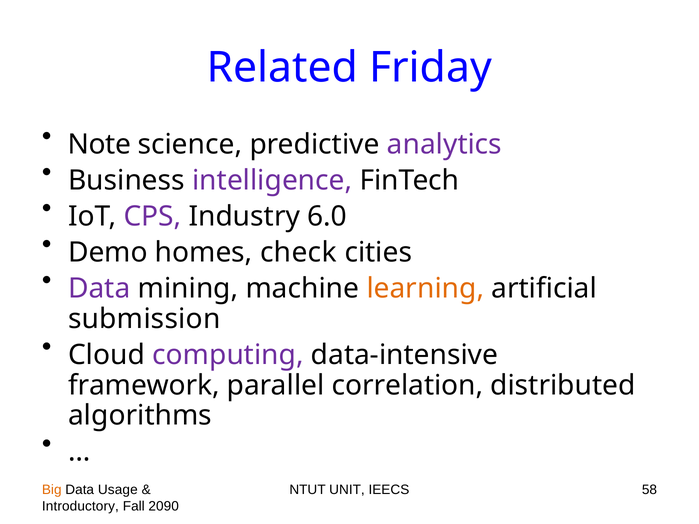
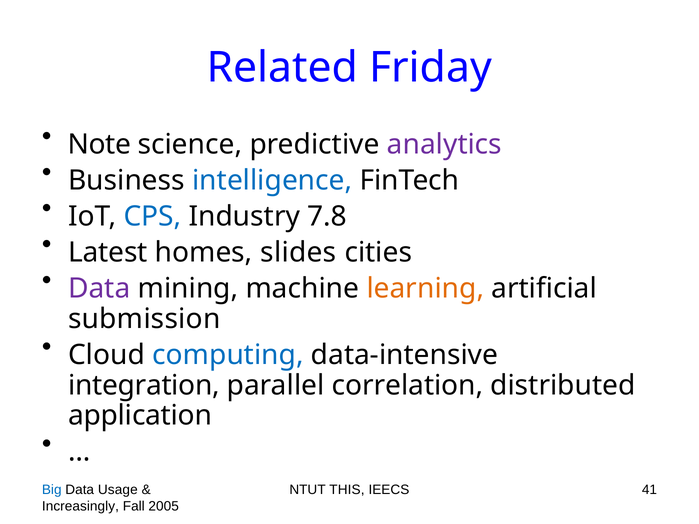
intelligence colour: purple -> blue
CPS colour: purple -> blue
6.0: 6.0 -> 7.8
Demo: Demo -> Latest
check: check -> slides
computing colour: purple -> blue
framework: framework -> integration
algorithms: algorithms -> application
Big colour: orange -> blue
UNIT: UNIT -> THIS
58: 58 -> 41
Introductory: Introductory -> Increasingly
2090: 2090 -> 2005
